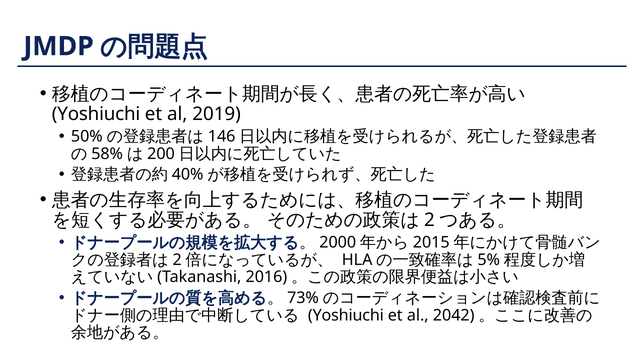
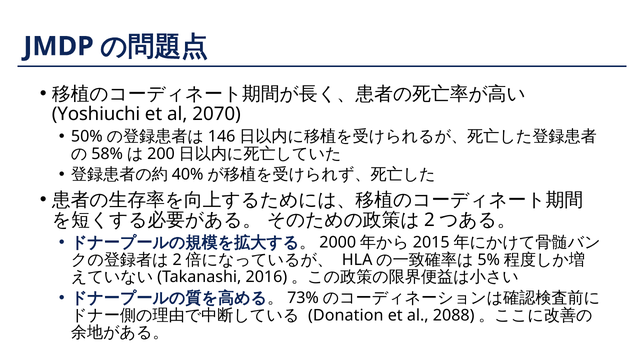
2019: 2019 -> 2070
Yoshiuchi at (346, 315): Yoshiuchi -> Donation
2042: 2042 -> 2088
